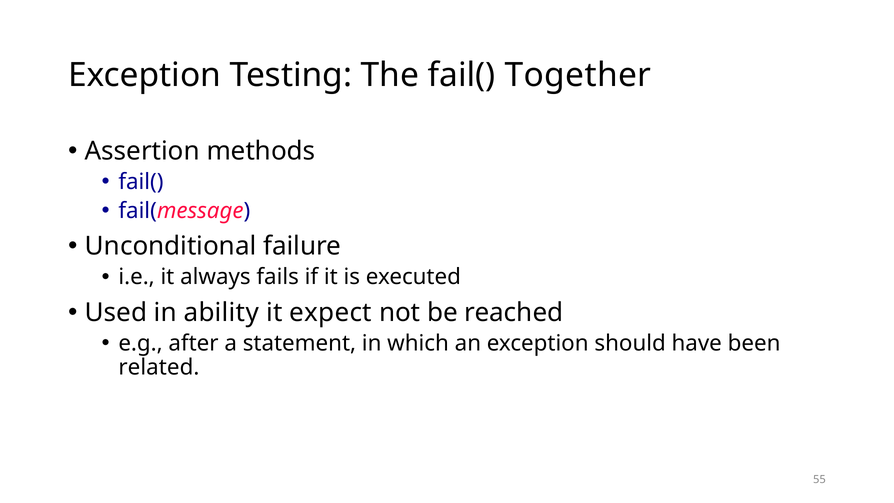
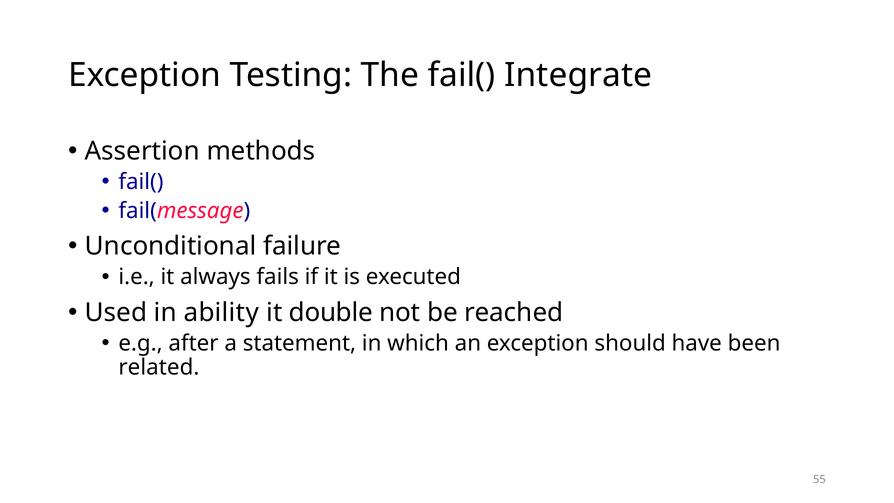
Together: Together -> Integrate
expect: expect -> double
